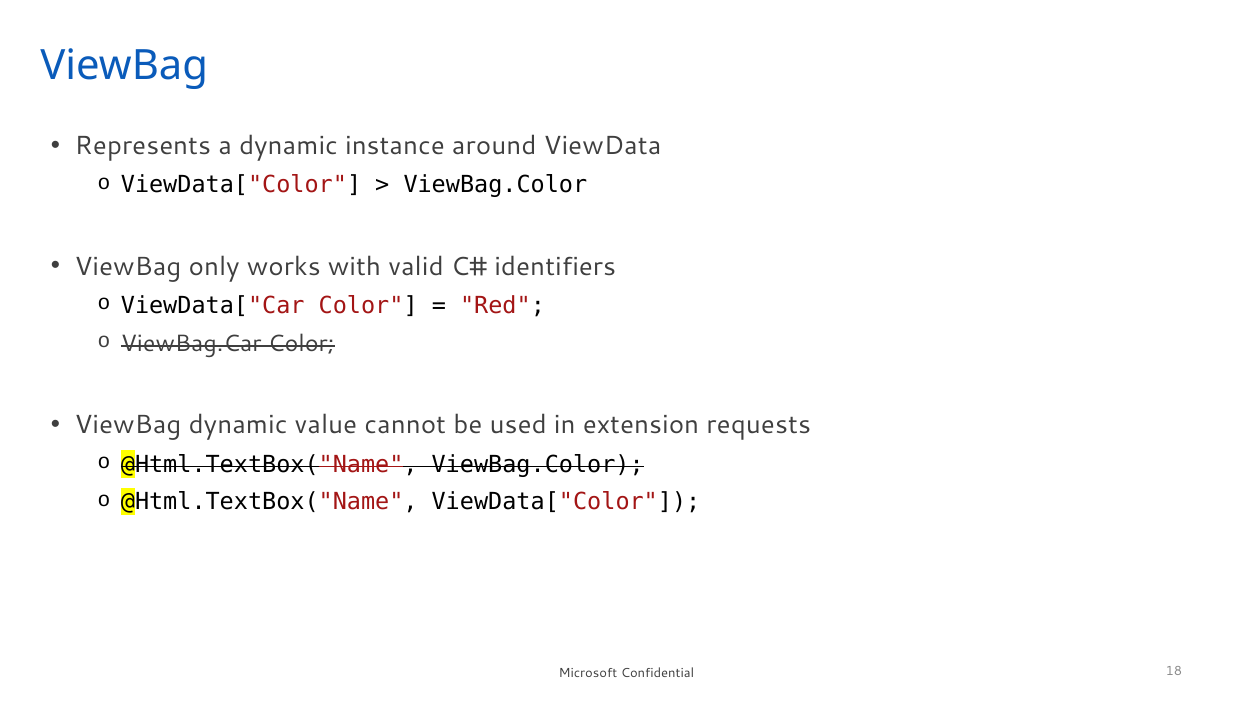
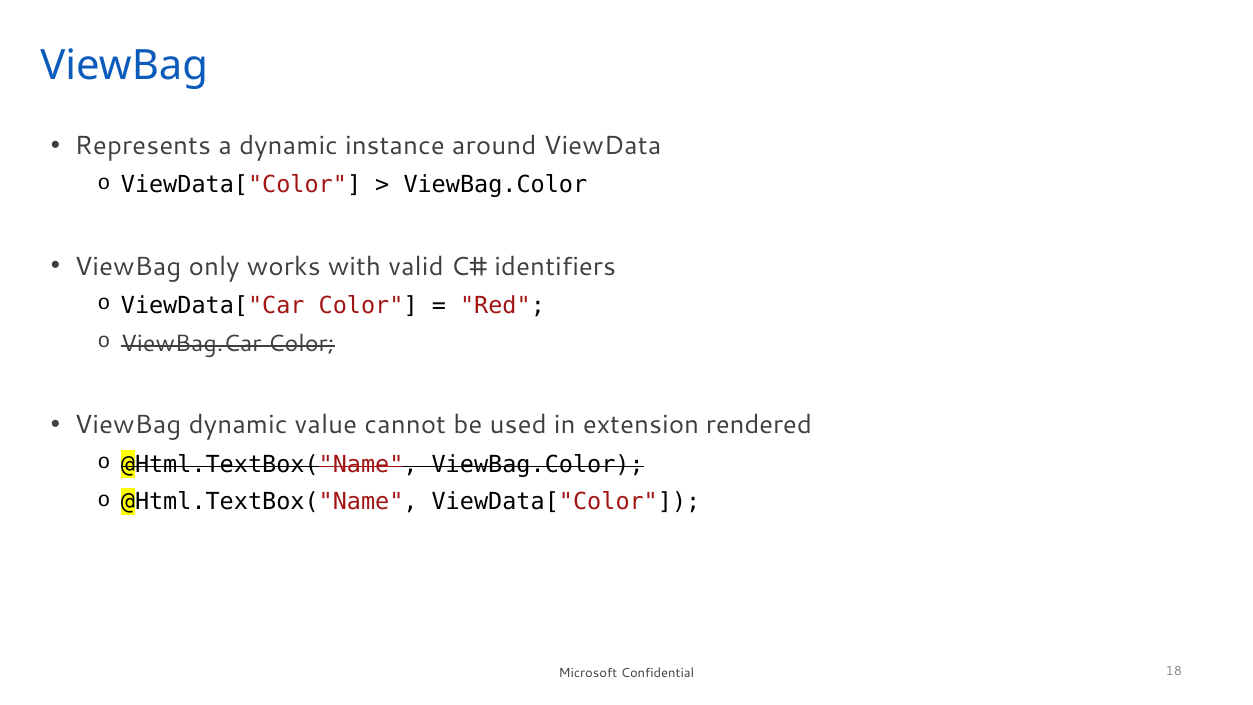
requests: requests -> rendered
